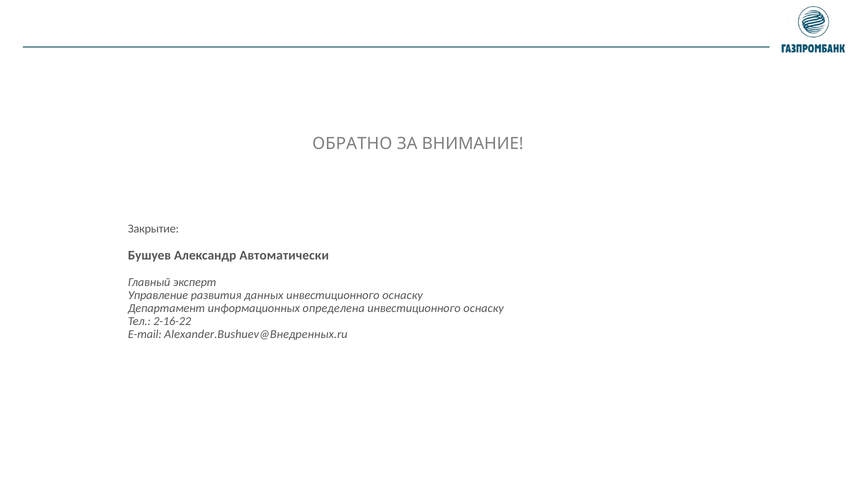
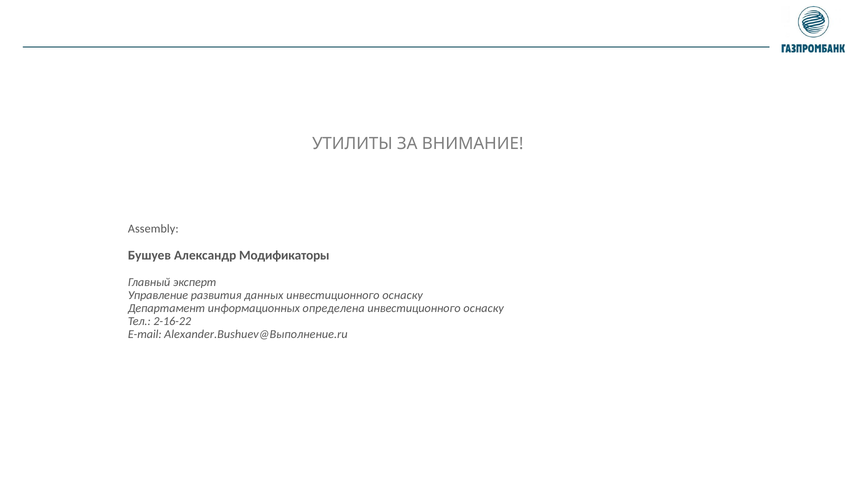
ОБРАТНО: ОБРАТНО -> УТИЛИТЫ
Закрытие: Закрытие -> Assembly
Автоматически: Автоматически -> Модификаторы
Alexander.Bushuev@Внедренных.ru: Alexander.Bushuev@Внедренных.ru -> Alexander.Bushuev@Выполнение.ru
